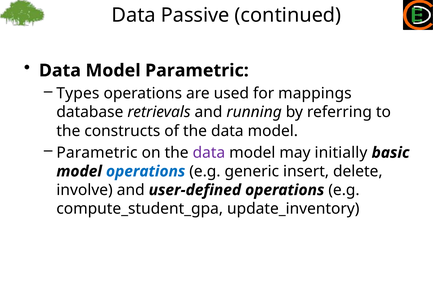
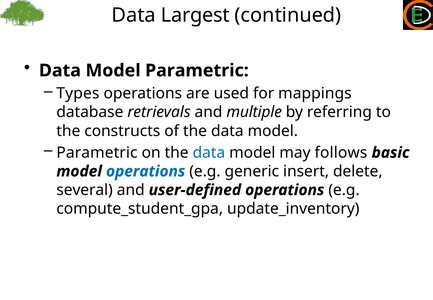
Passive: Passive -> Largest
running: running -> multiple
data at (209, 153) colour: purple -> blue
initially: initially -> follows
involve: involve -> several
